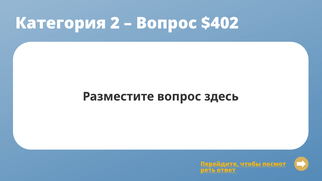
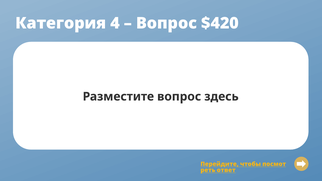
2: 2 -> 4
$402: $402 -> $420
